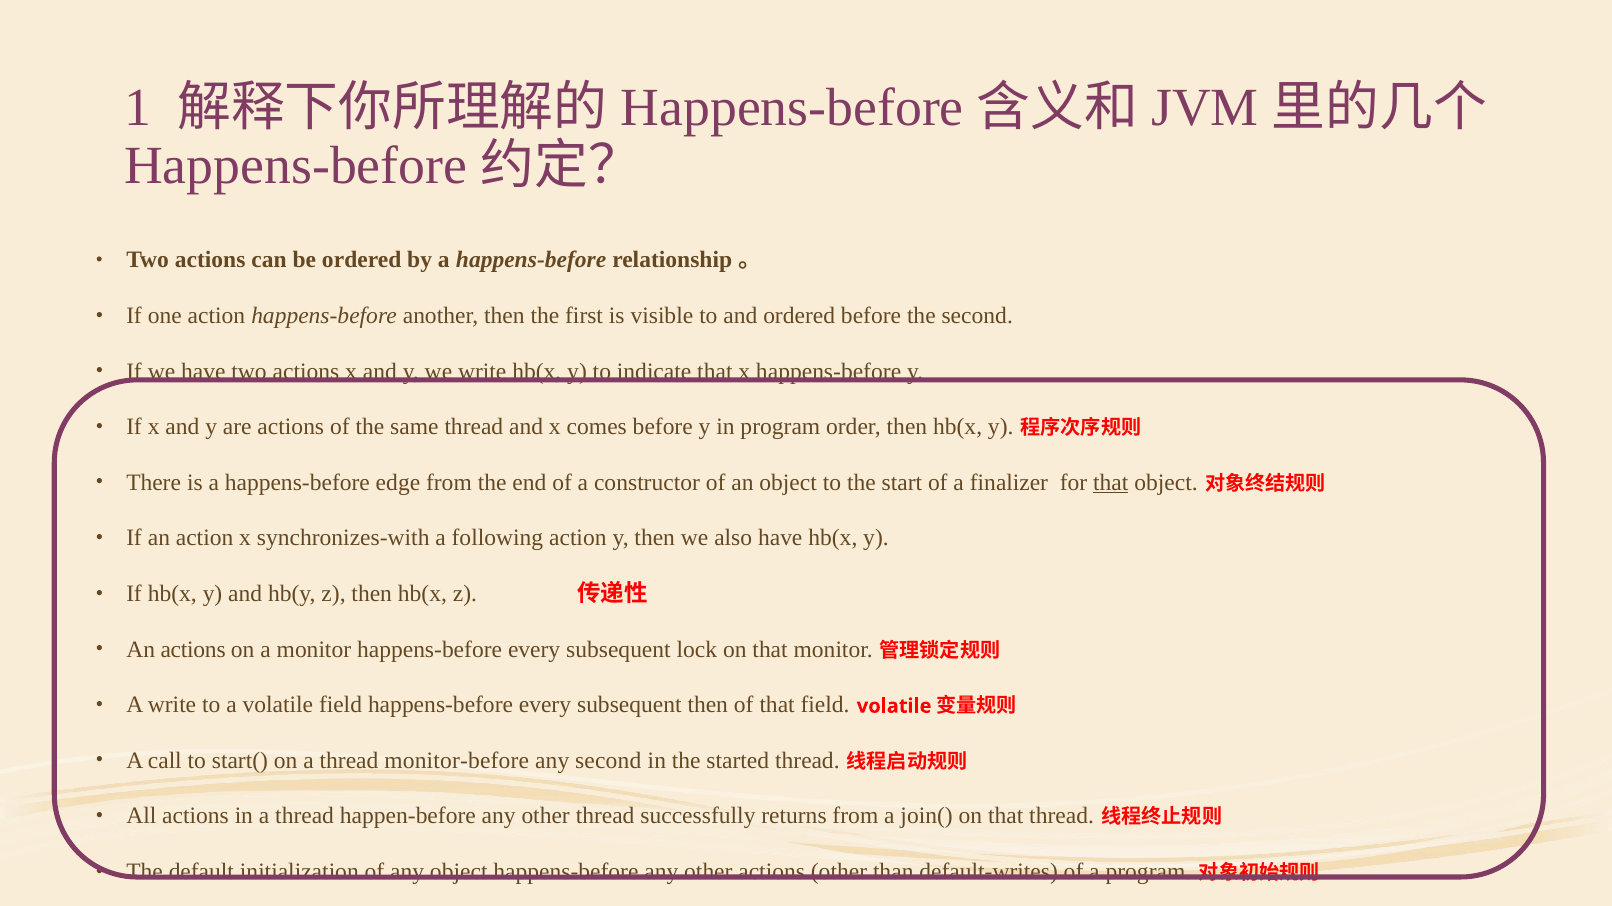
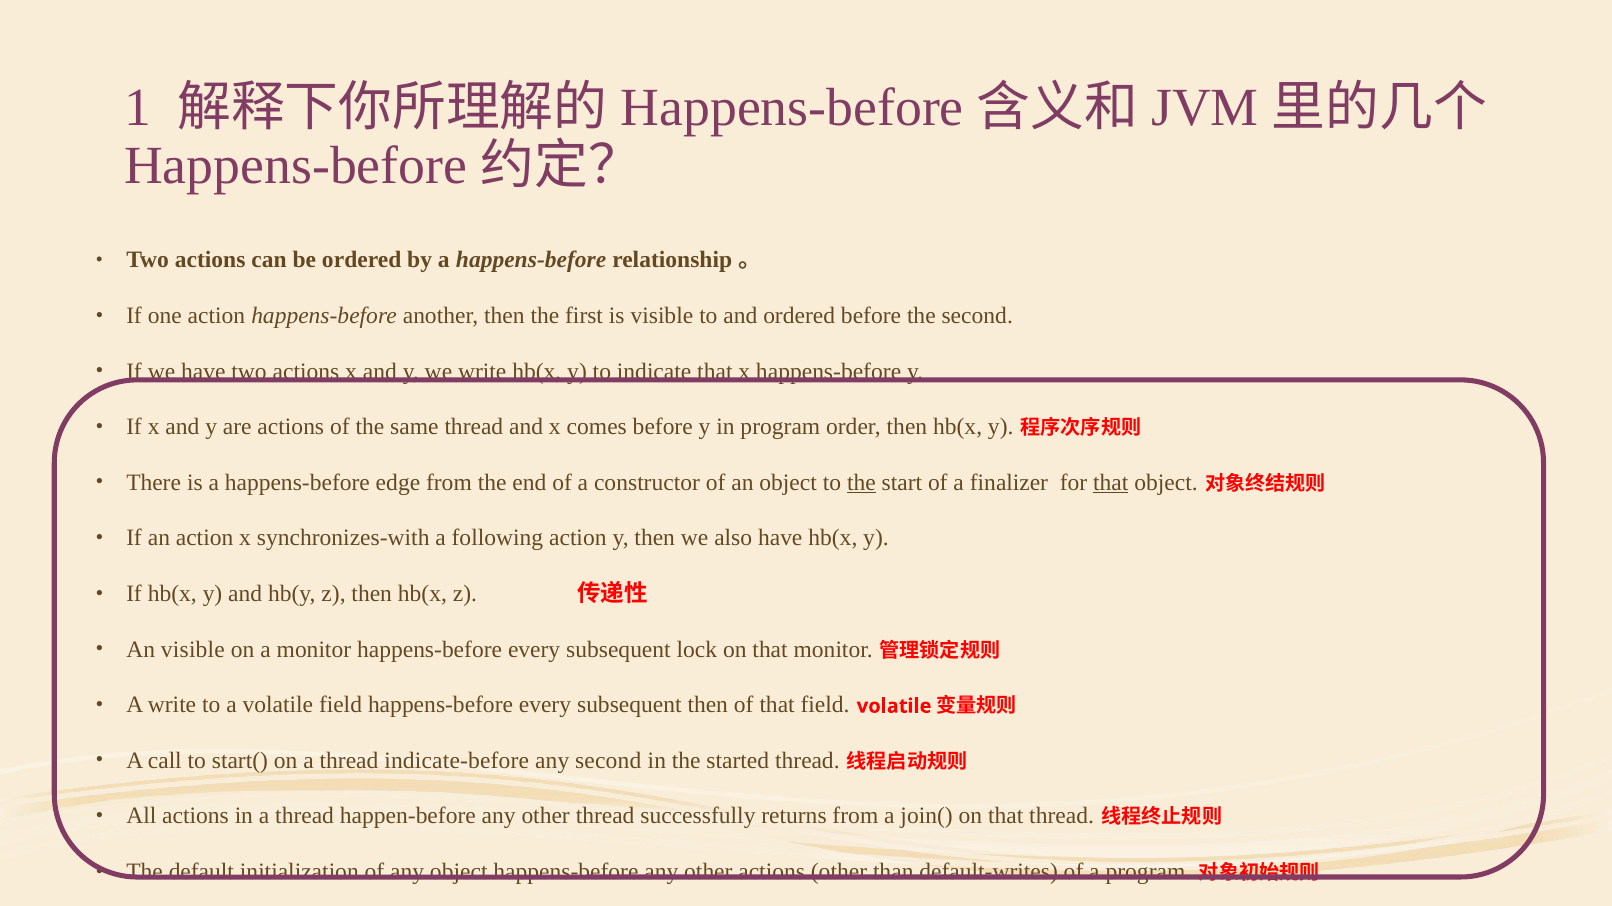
the at (861, 483) underline: none -> present
An actions: actions -> visible
monitor-before: monitor-before -> indicate-before
